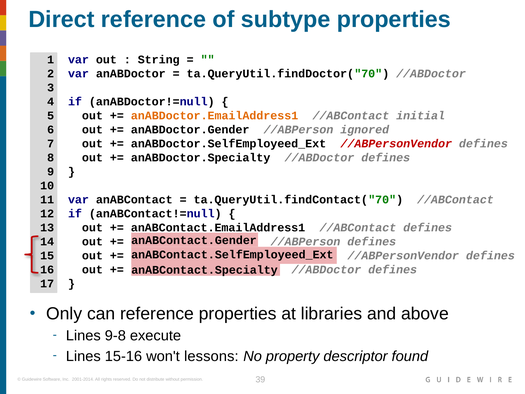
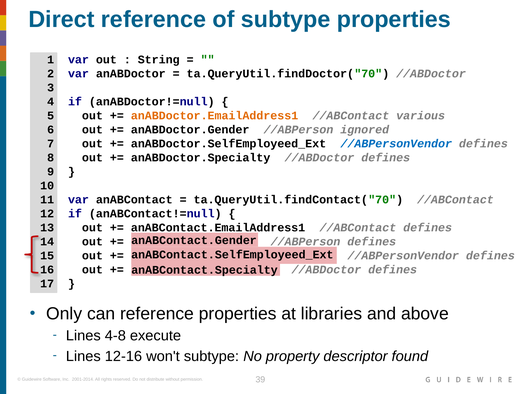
initial: initial -> various
//ABPersonVendor at (396, 144) colour: red -> blue
9-8: 9-8 -> 4-8
15-16: 15-16 -> 12-16
won't lessons: lessons -> subtype
